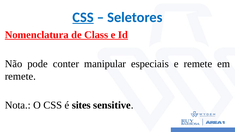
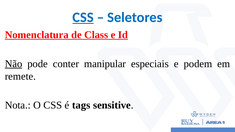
Não underline: none -> present
e remete: remete -> podem
sites: sites -> tags
